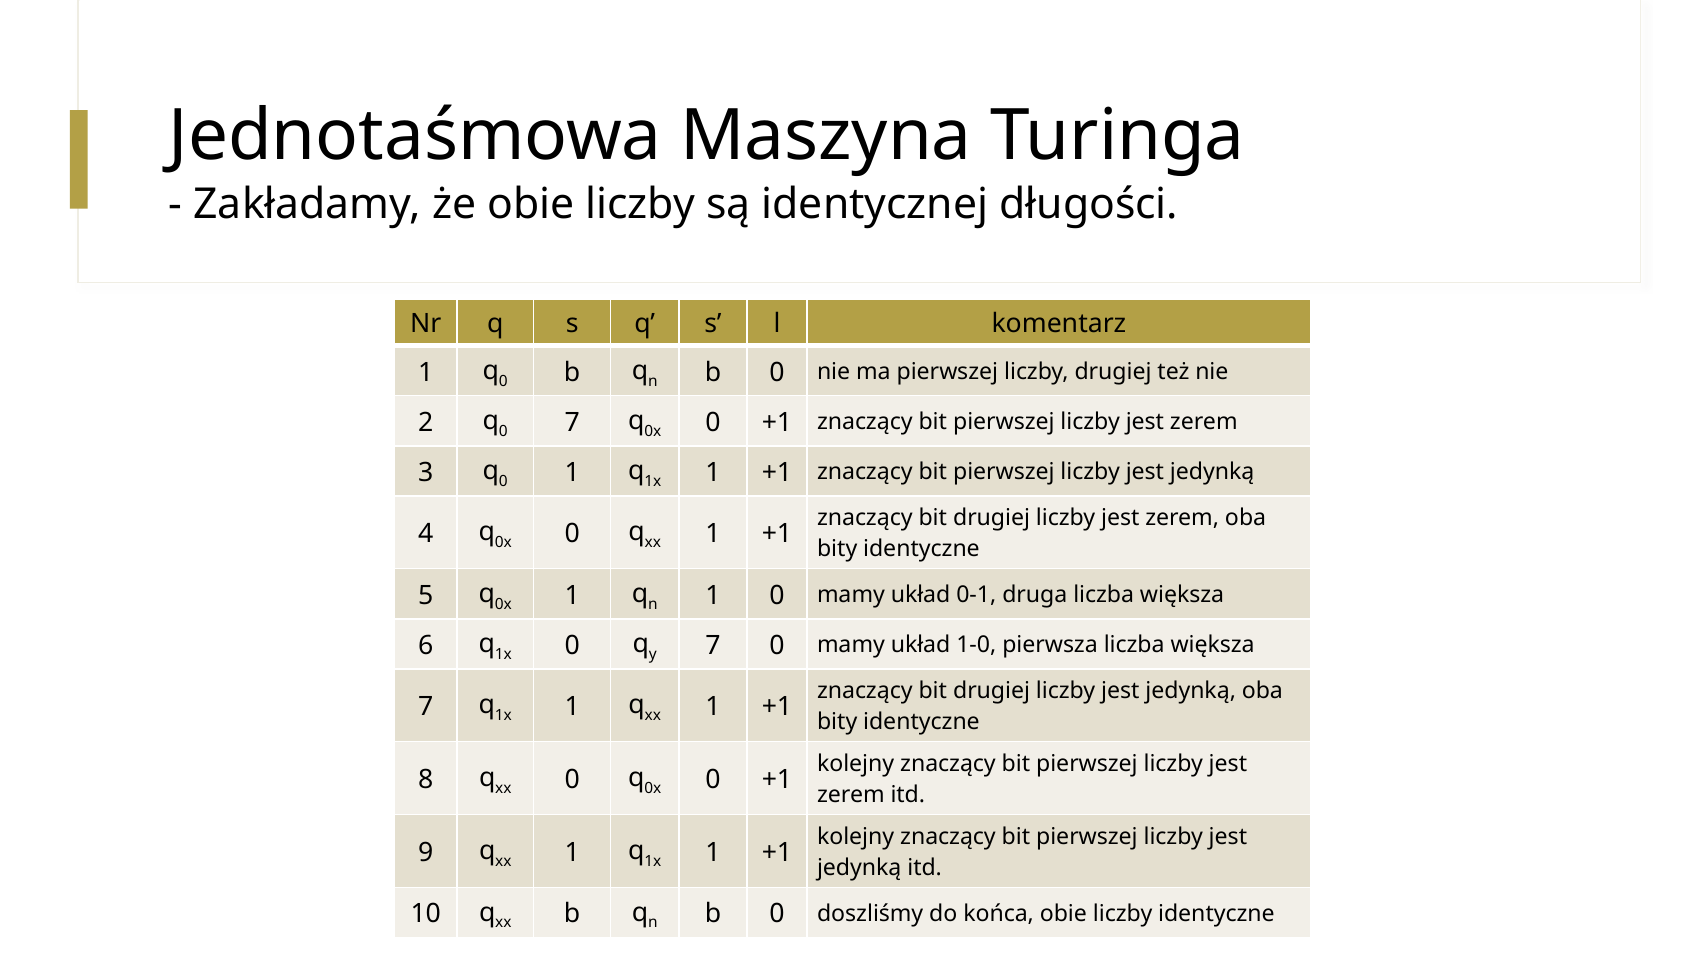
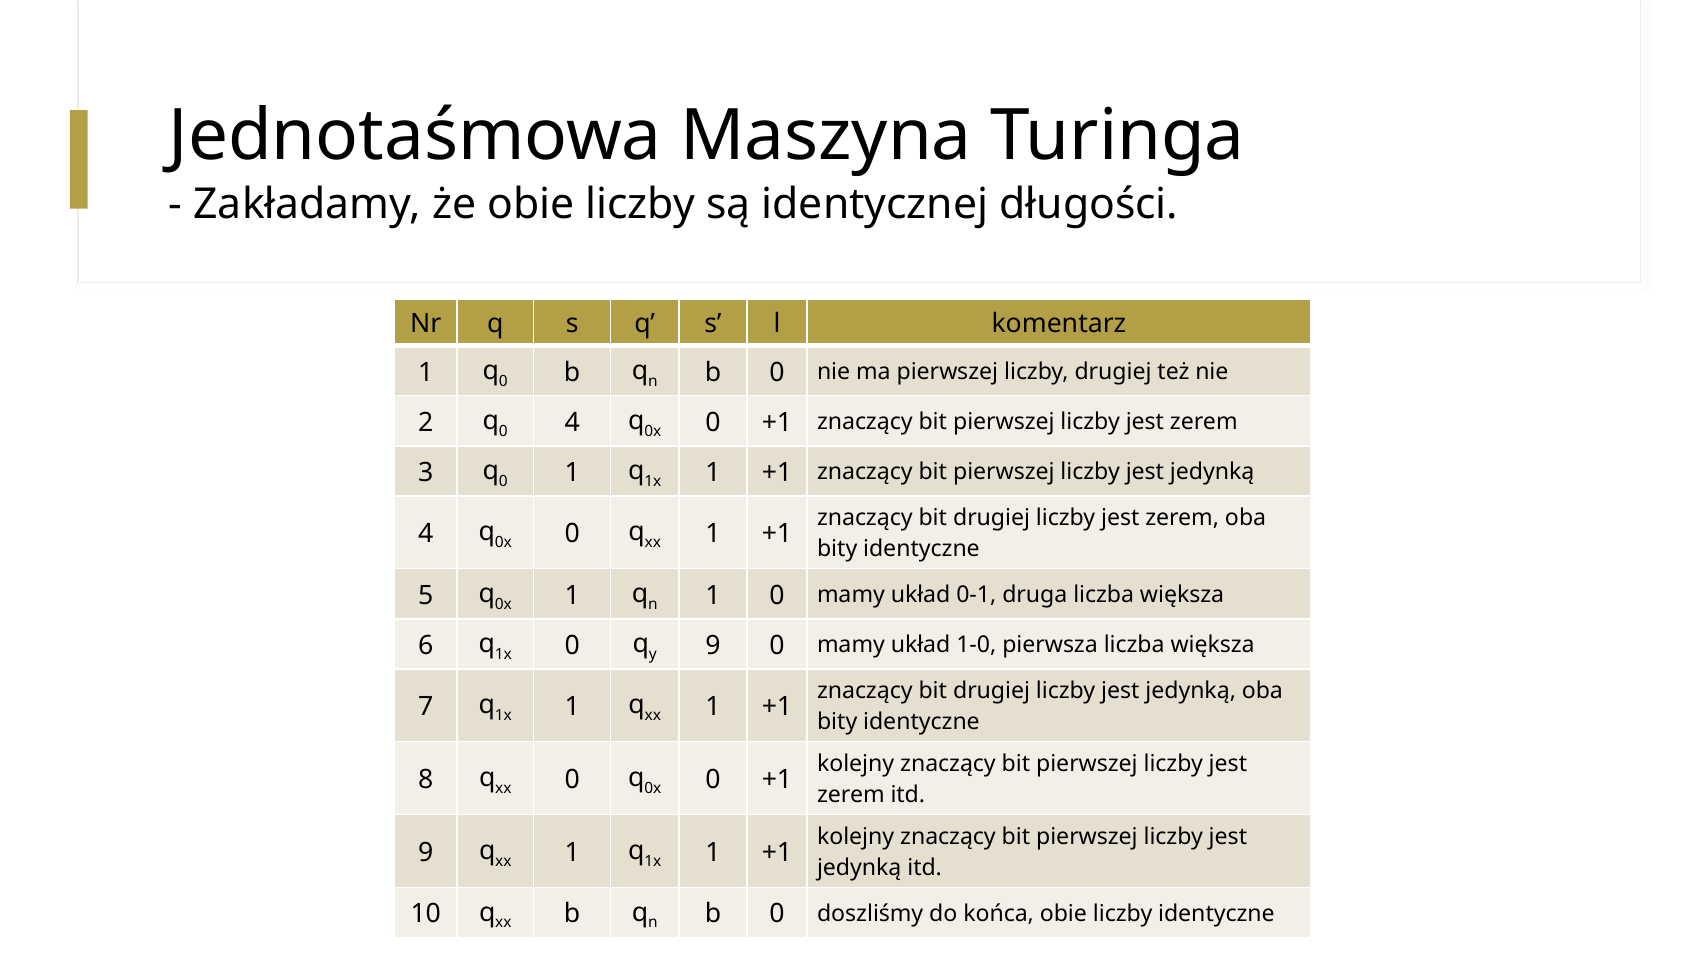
0 7: 7 -> 4
7 at (713, 645): 7 -> 9
